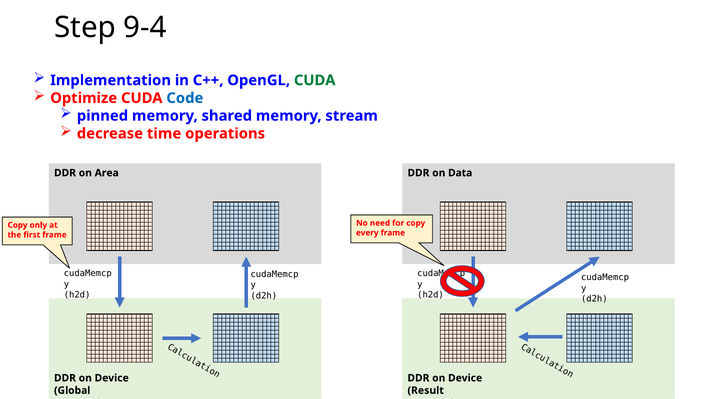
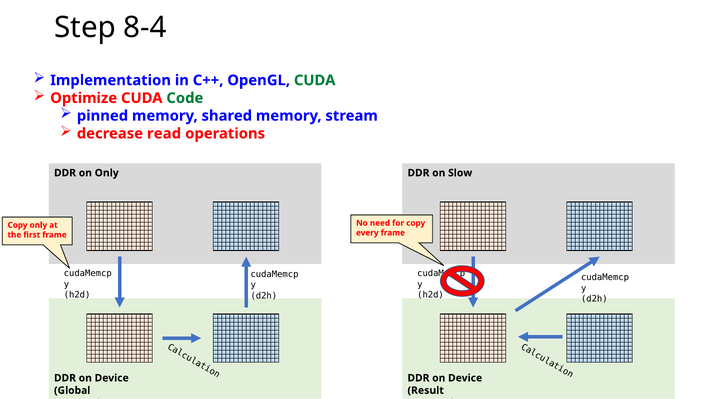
9-4: 9-4 -> 8-4
Code colour: blue -> green
time: time -> read
on Area: Area -> Only
Data: Data -> Slow
